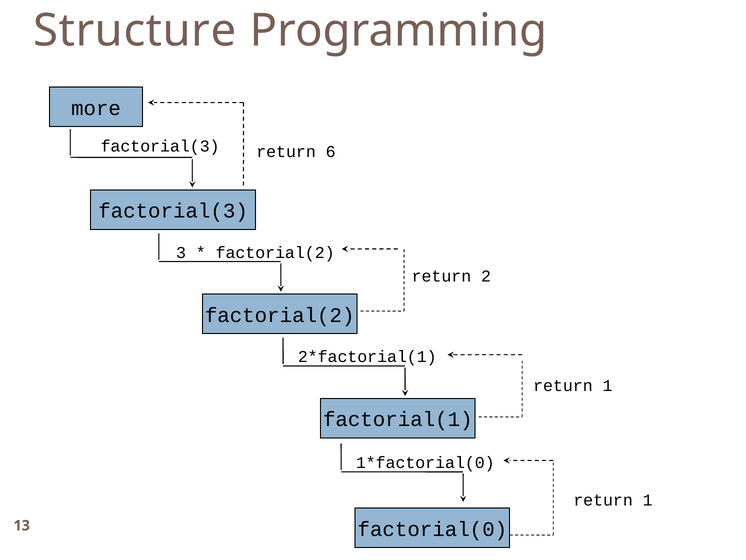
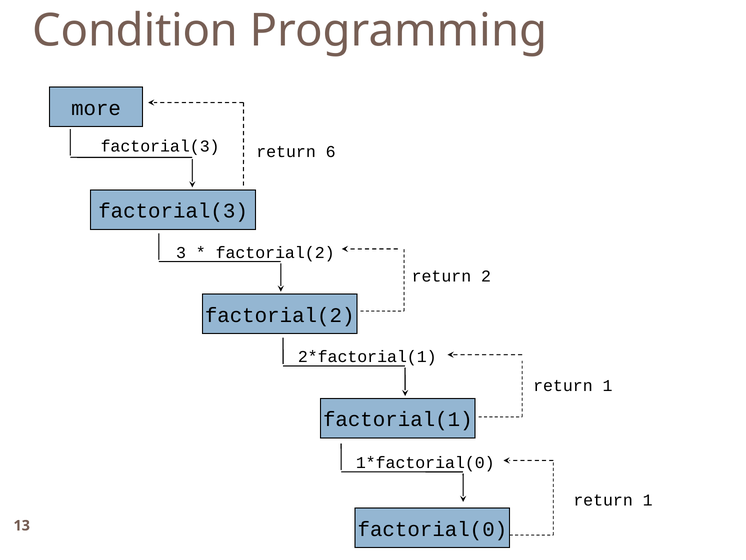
Structure: Structure -> Condition
